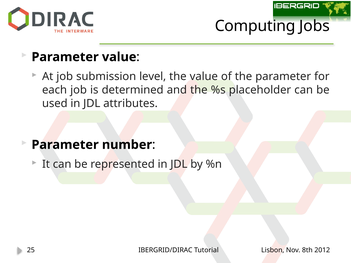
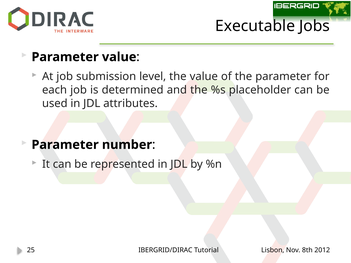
Computing: Computing -> Executable
